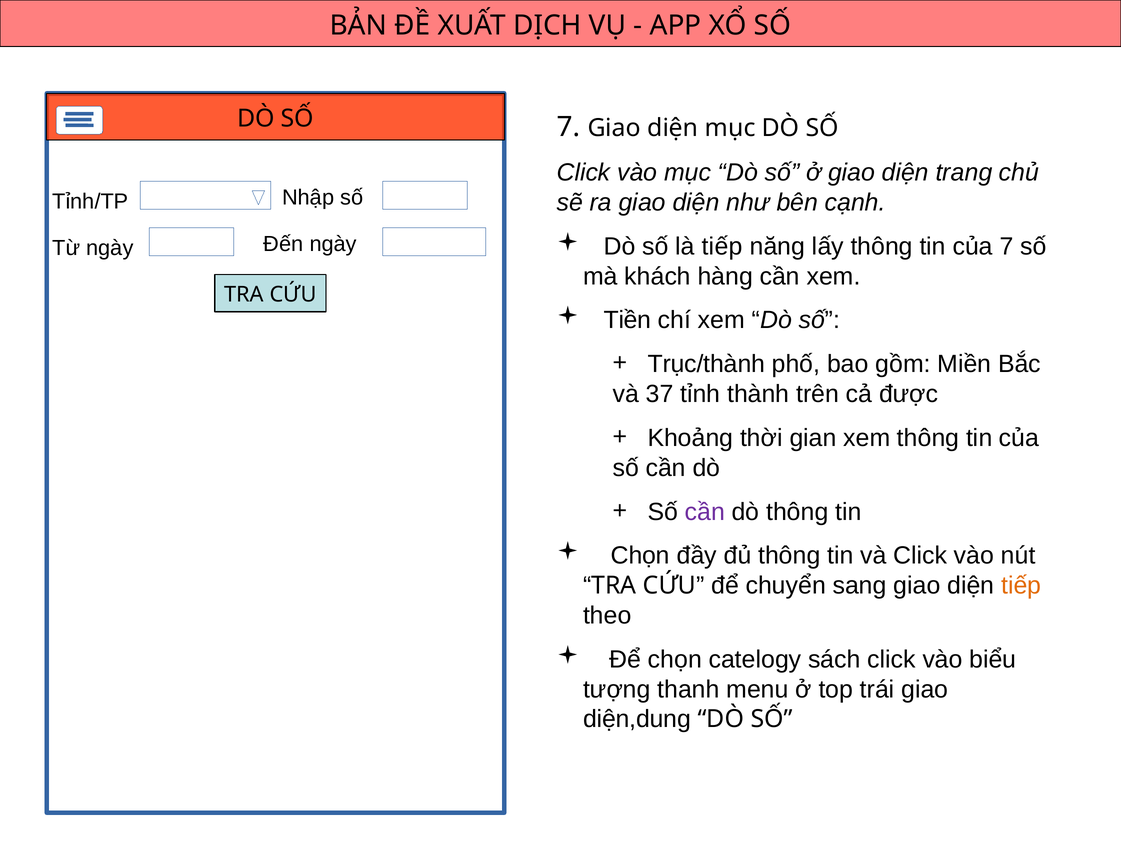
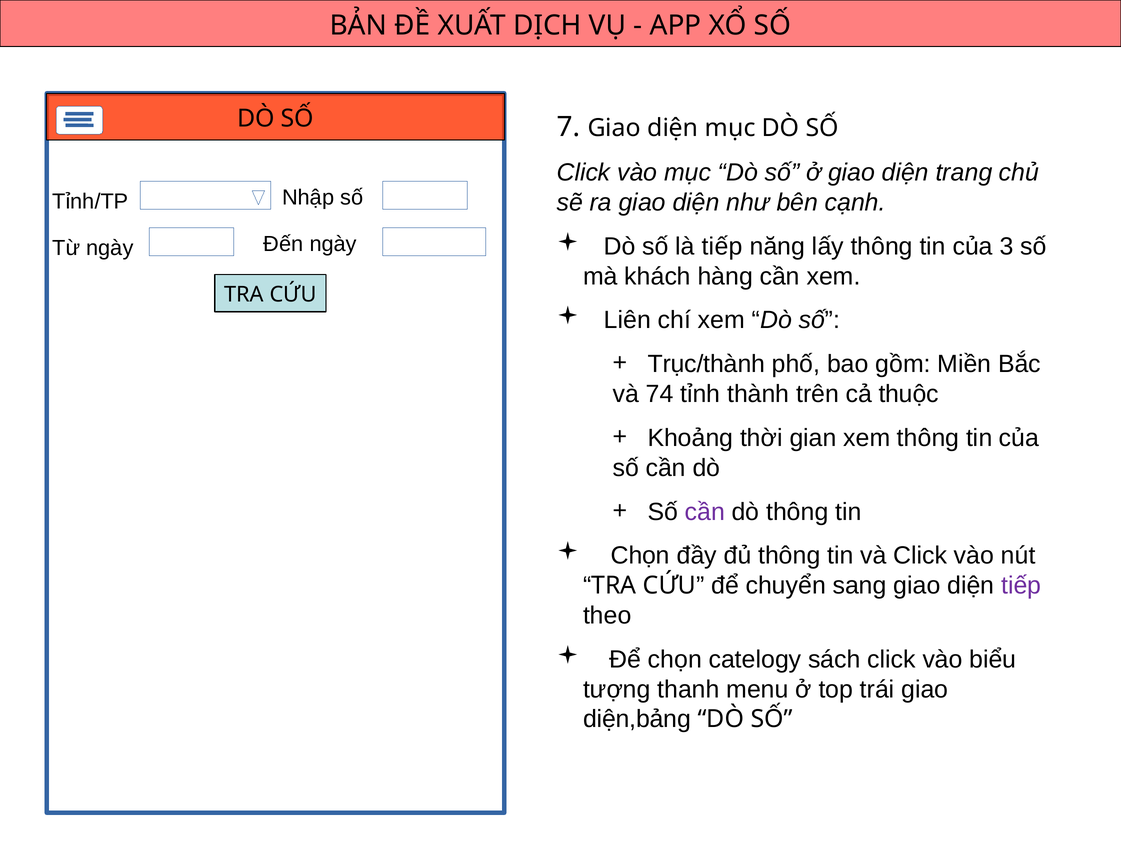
của 7: 7 -> 3
Tiền: Tiền -> Liên
37: 37 -> 74
được: được -> thuộc
tiếp at (1021, 585) colour: orange -> purple
diện,dung: diện,dung -> diện,bảng
